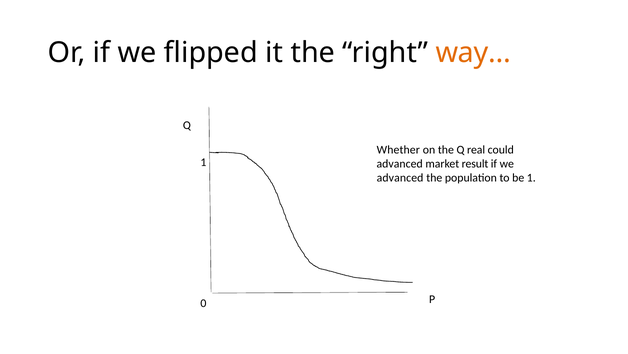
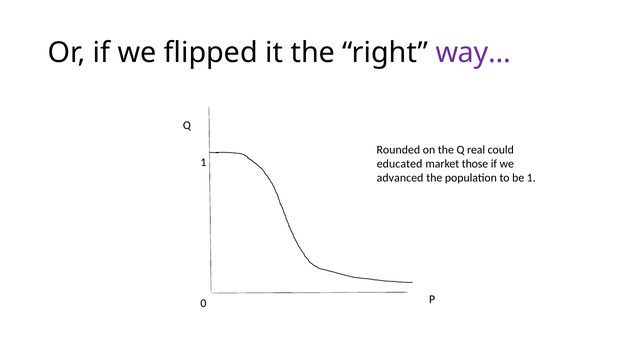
way… colour: orange -> purple
Whether: Whether -> Rounded
advanced at (400, 163): advanced -> educated
result: result -> those
